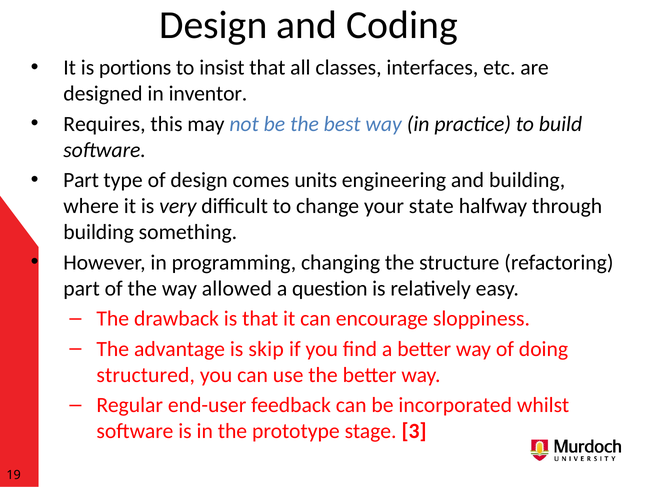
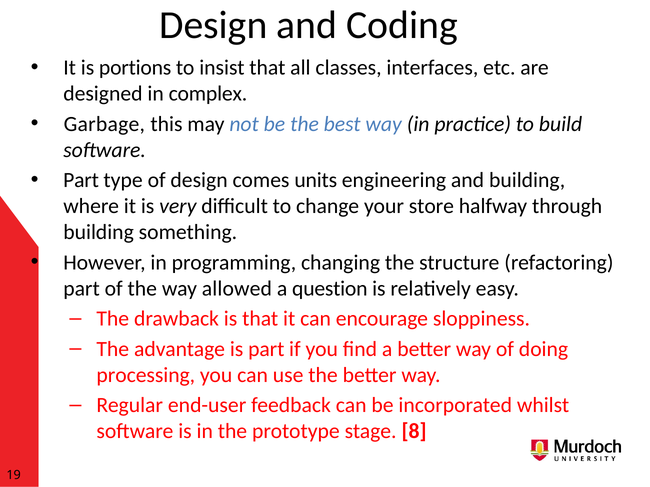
inventor: inventor -> complex
Requires: Requires -> Garbage
state: state -> store
is skip: skip -> part
structured: structured -> processing
3: 3 -> 8
